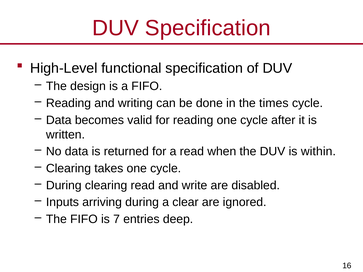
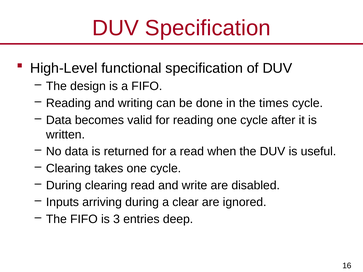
within: within -> useful
7: 7 -> 3
